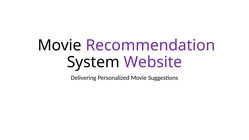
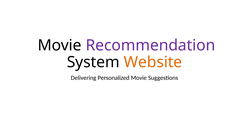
Website colour: purple -> orange
